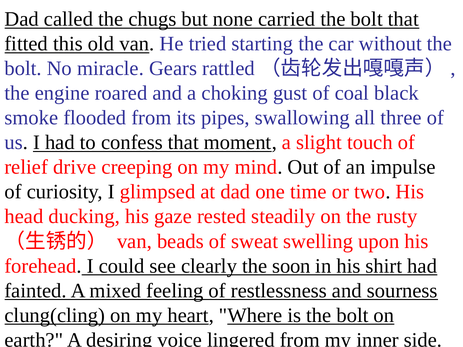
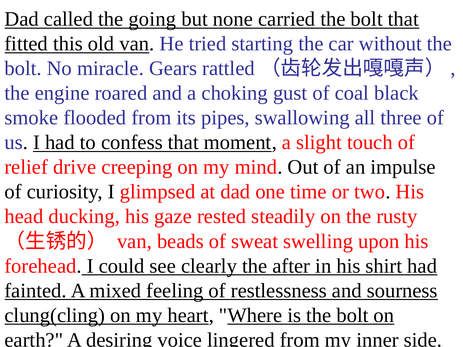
chugs: chugs -> going
soon: soon -> after
